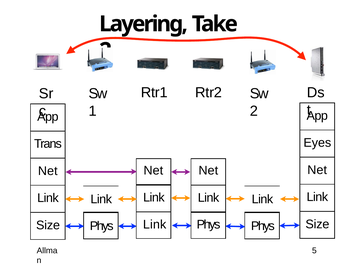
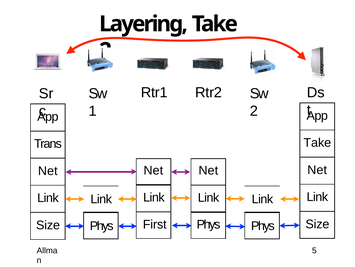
Eyes at (317, 142): Eyes -> Take
Link at (155, 224): Link -> First
